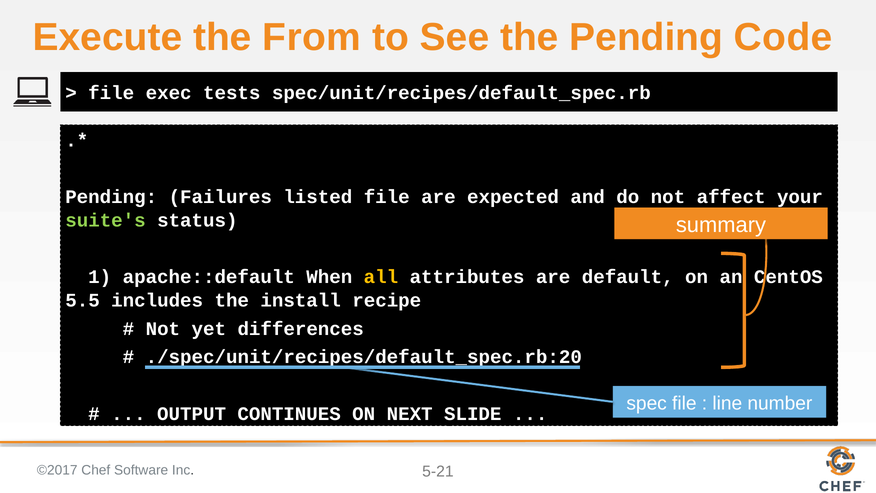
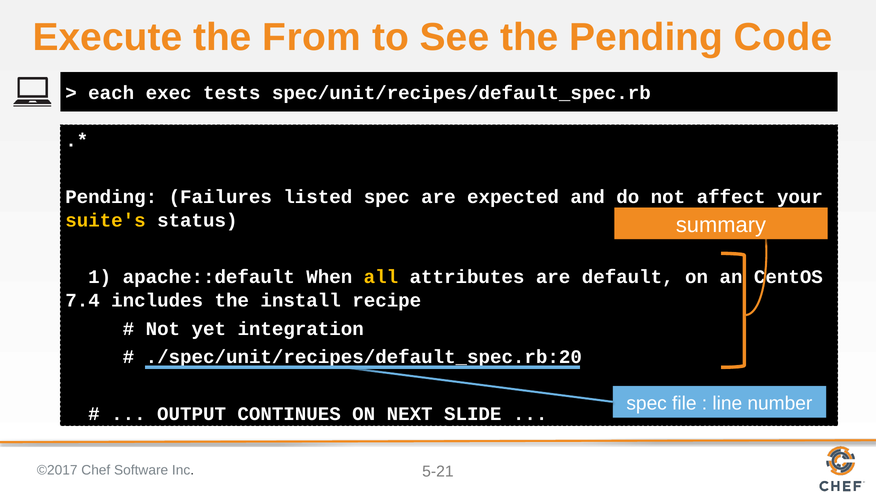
file at (111, 93): file -> each
listed file: file -> spec
suite's colour: light green -> yellow
5.5: 5.5 -> 7.4
differences: differences -> integration
